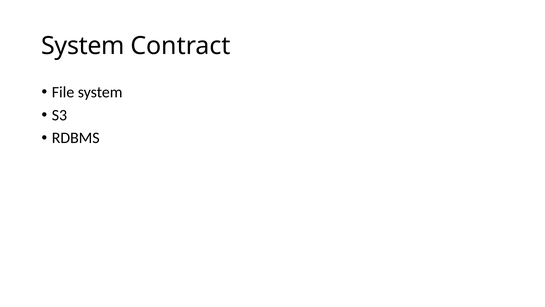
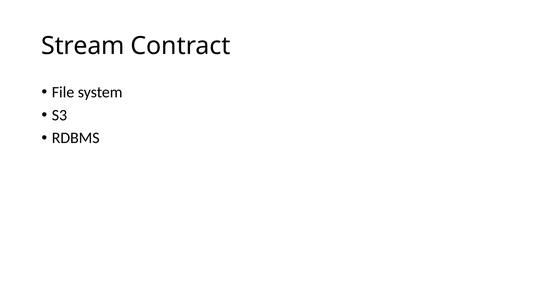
System at (83, 46): System -> Stream
